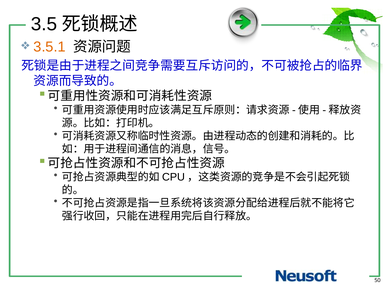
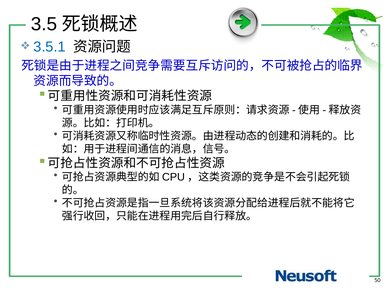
3.5.1 colour: orange -> blue
